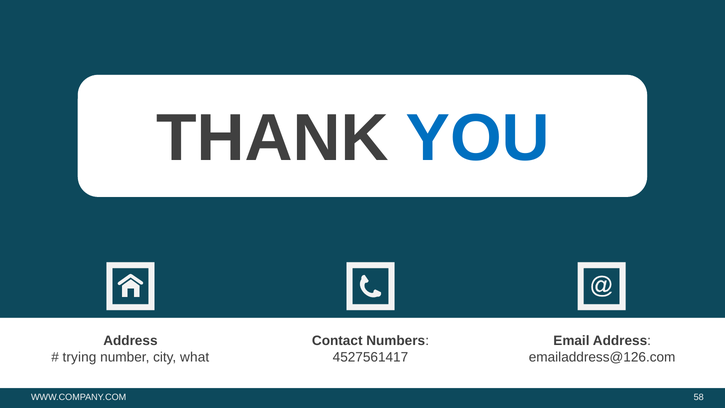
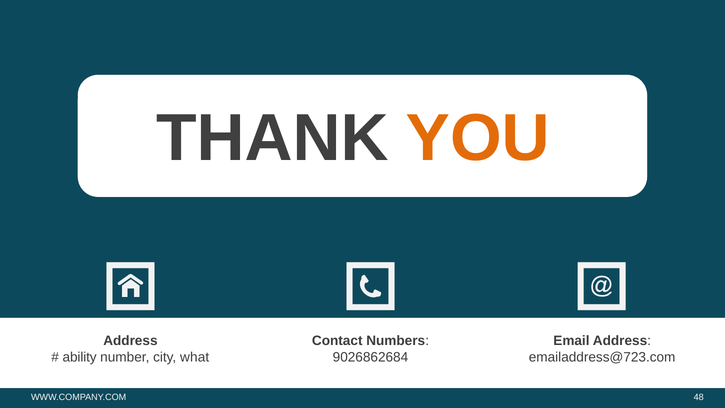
YOU colour: blue -> orange
trying: trying -> ability
4527561417: 4527561417 -> 9026862684
emailaddress@126.com: emailaddress@126.com -> emailaddress@723.com
58: 58 -> 48
